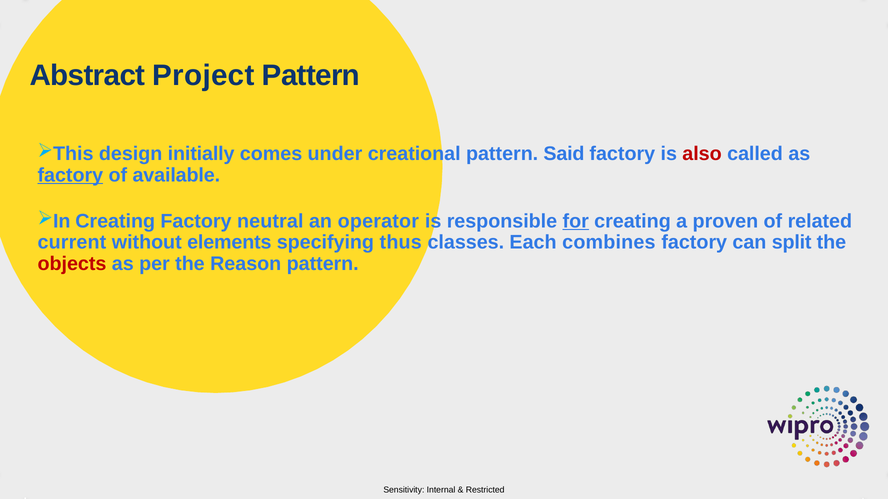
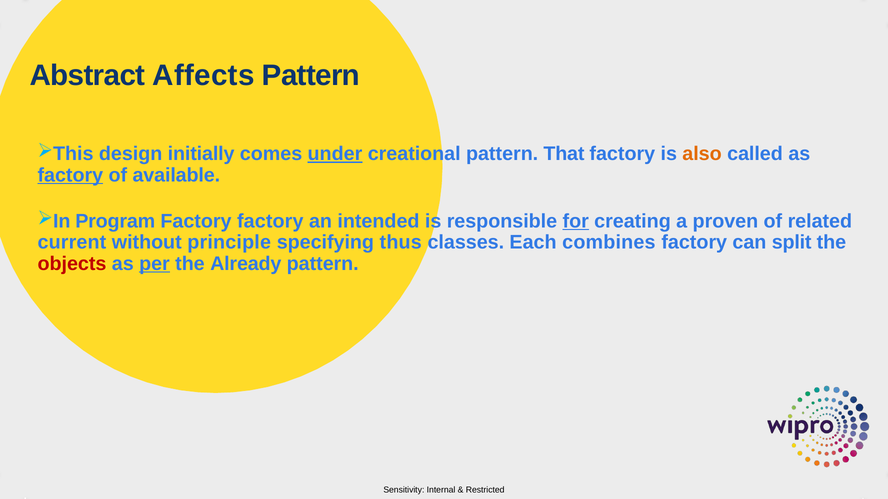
Project: Project -> Affects
under underline: none -> present
Said: Said -> That
also colour: red -> orange
Creating at (115, 221): Creating -> Program
Factory neutral: neutral -> factory
operator: operator -> intended
elements: elements -> principle
per underline: none -> present
Reason: Reason -> Already
